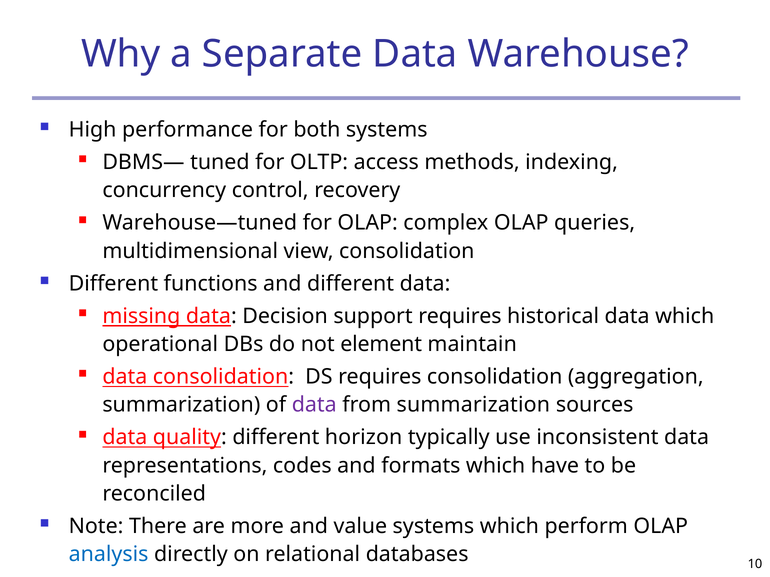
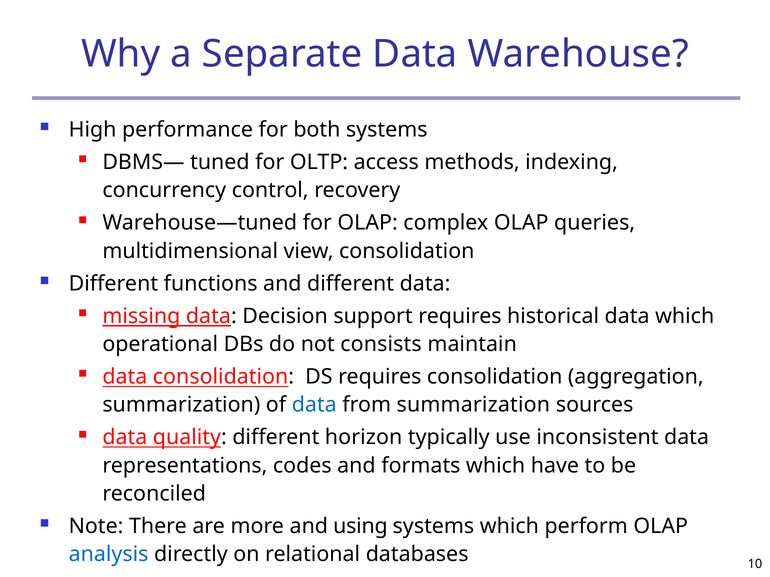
element: element -> consists
data at (314, 405) colour: purple -> blue
value: value -> using
